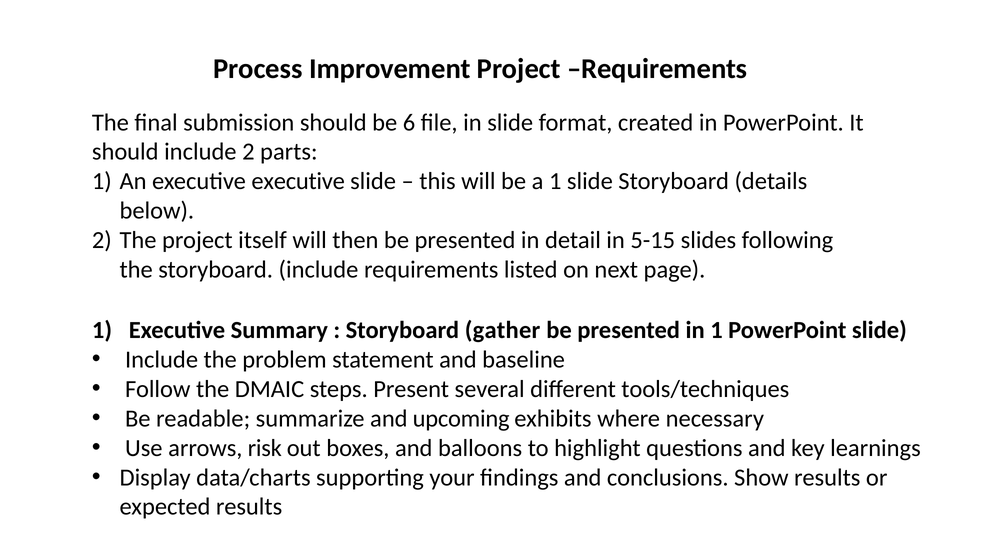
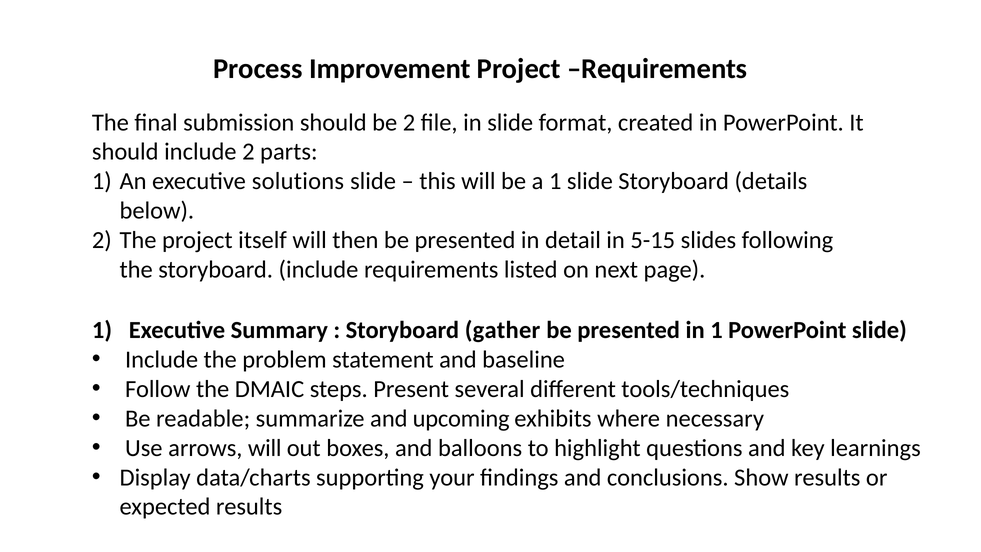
be 6: 6 -> 2
executive executive: executive -> solutions
arrows risk: risk -> will
